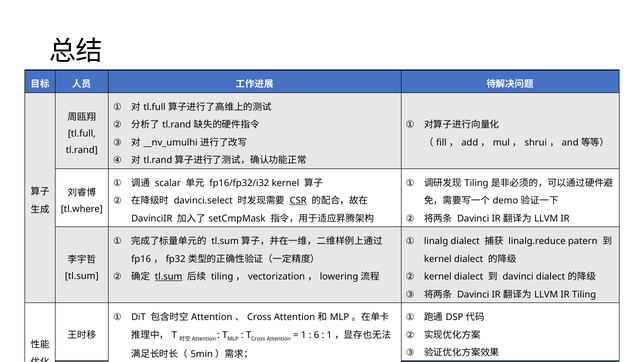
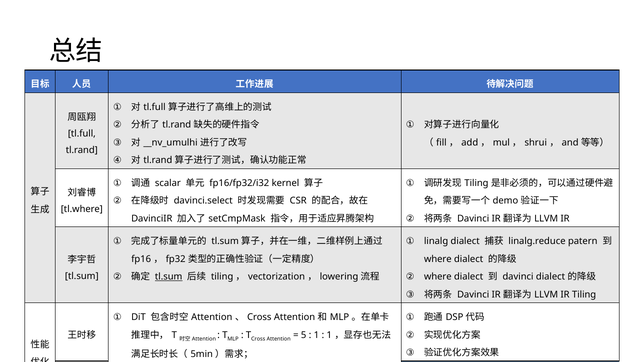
CSR underline: present -> none
kernel at (438, 259): kernel -> where
kernel at (438, 277): kernel -> where
1 at (304, 336): 1 -> 5
6 at (316, 336): 6 -> 1
